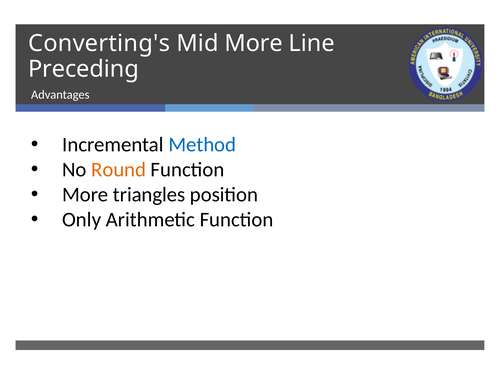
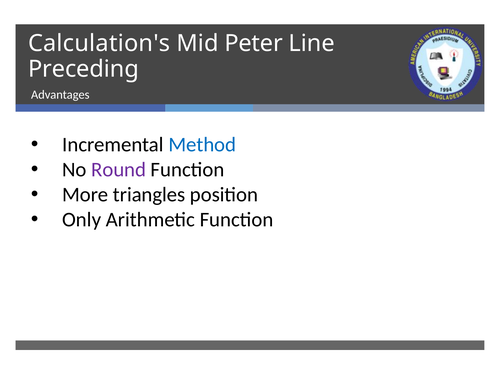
Converting's: Converting's -> Calculation's
Mid More: More -> Peter
Round colour: orange -> purple
